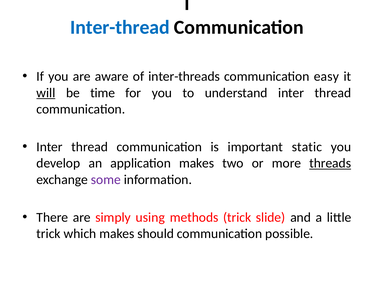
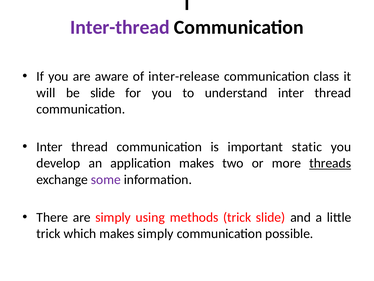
Inter-thread colour: blue -> purple
inter-threads: inter-threads -> inter-release
easy: easy -> class
will underline: present -> none
be time: time -> slide
makes should: should -> simply
